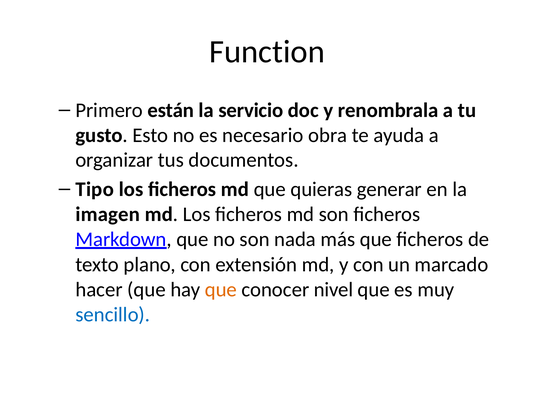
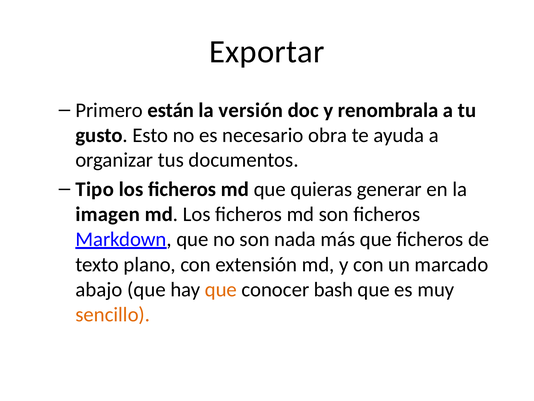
Function: Function -> Exportar
servicio: servicio -> versión
hacer: hacer -> abajo
nivel: nivel -> bash
sencillo colour: blue -> orange
